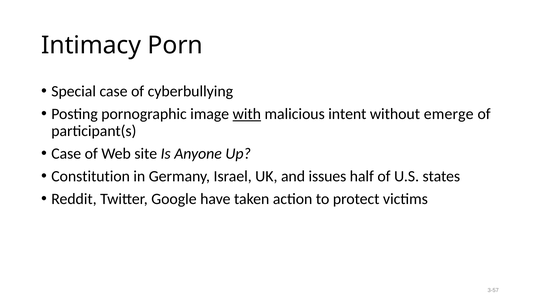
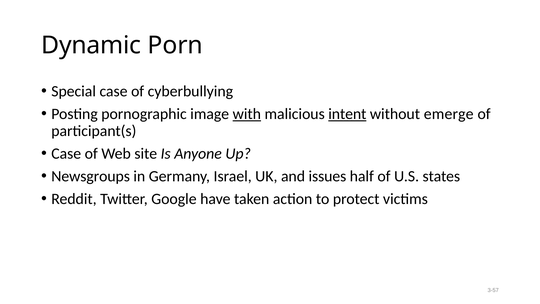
Intimacy: Intimacy -> Dynamic
intent underline: none -> present
Constitution: Constitution -> Newsgroups
